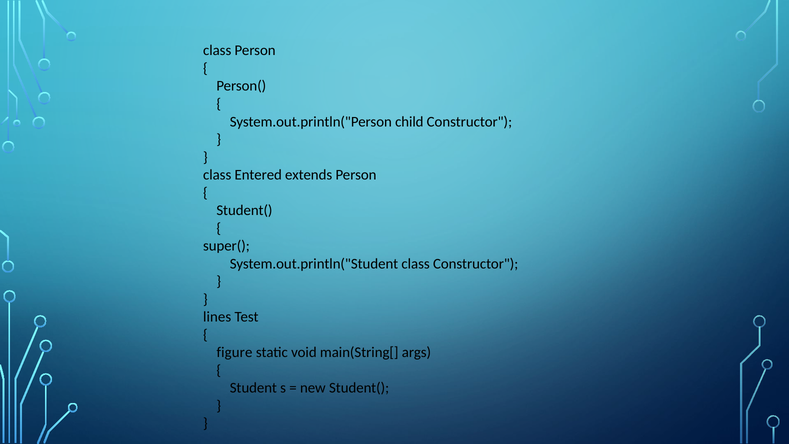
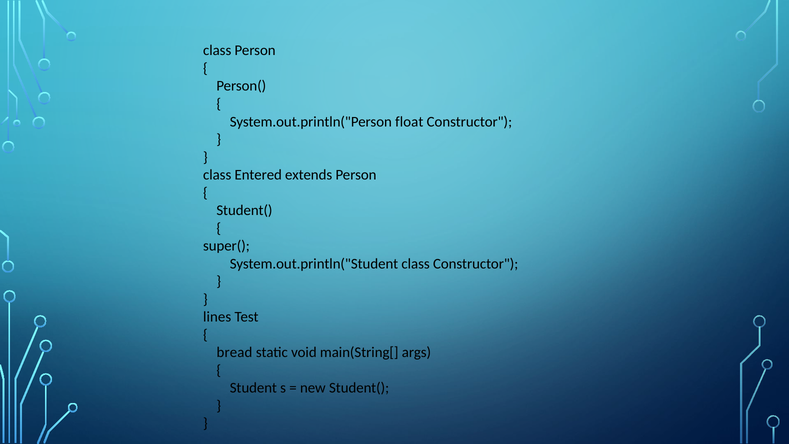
child: child -> float
figure: figure -> bread
